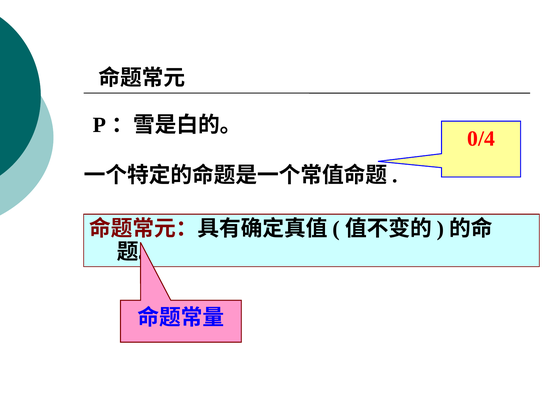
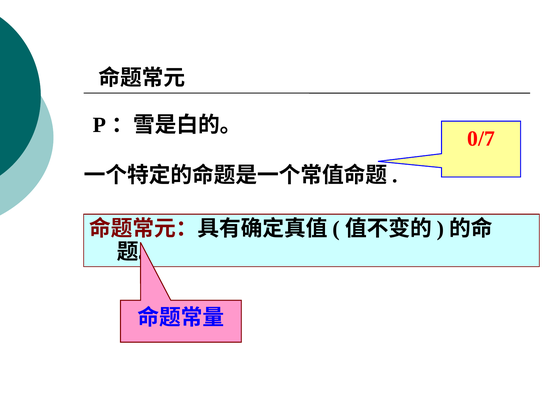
0/4: 0/4 -> 0/7
